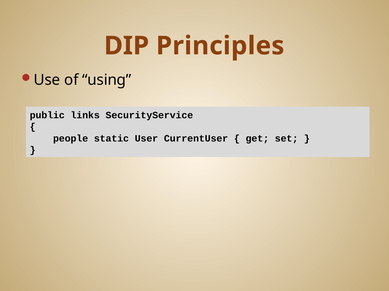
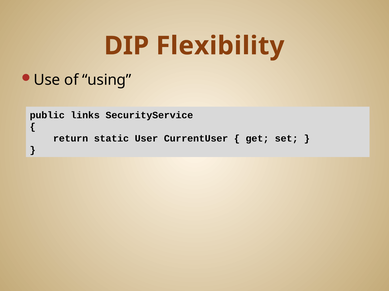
Principles: Principles -> Flexibility
people: people -> return
